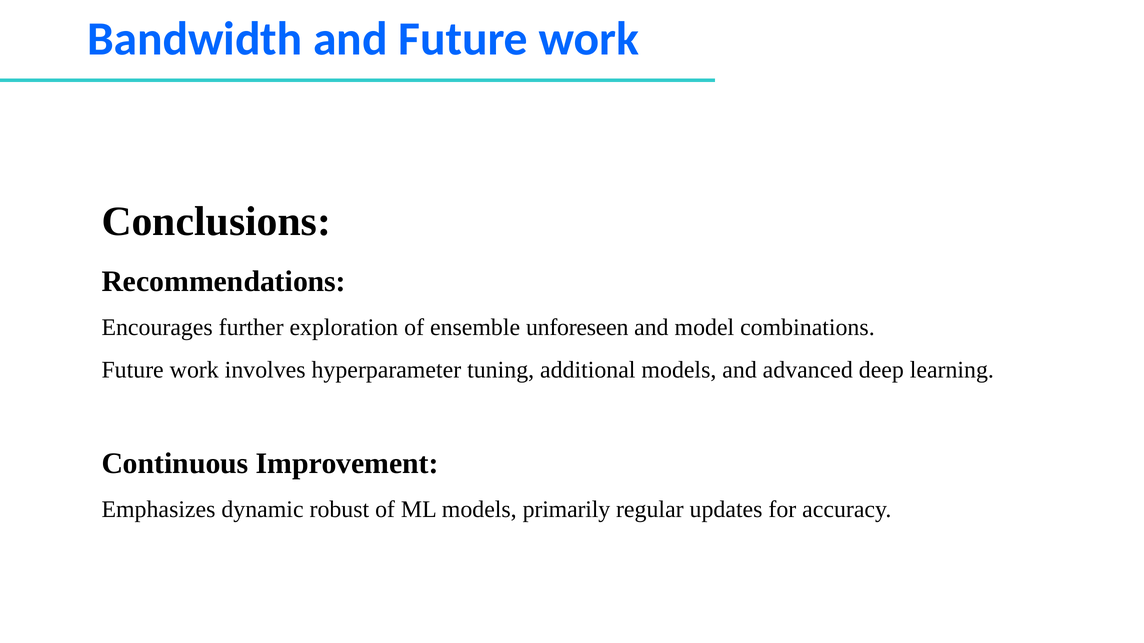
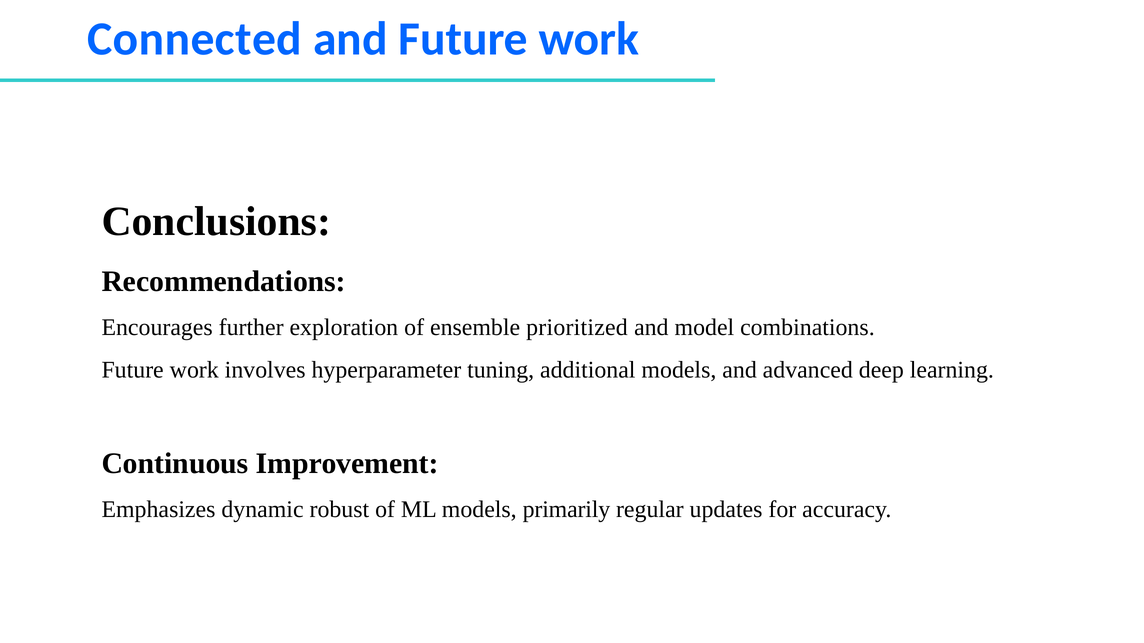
Bandwidth: Bandwidth -> Connected
unforeseen: unforeseen -> prioritized
